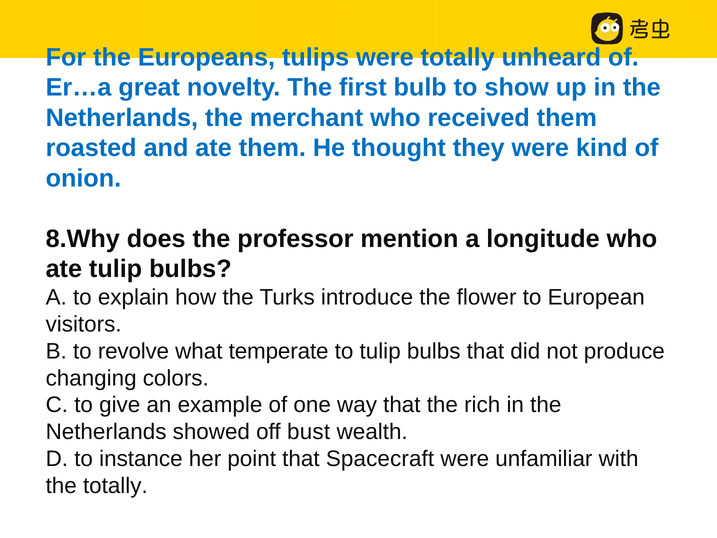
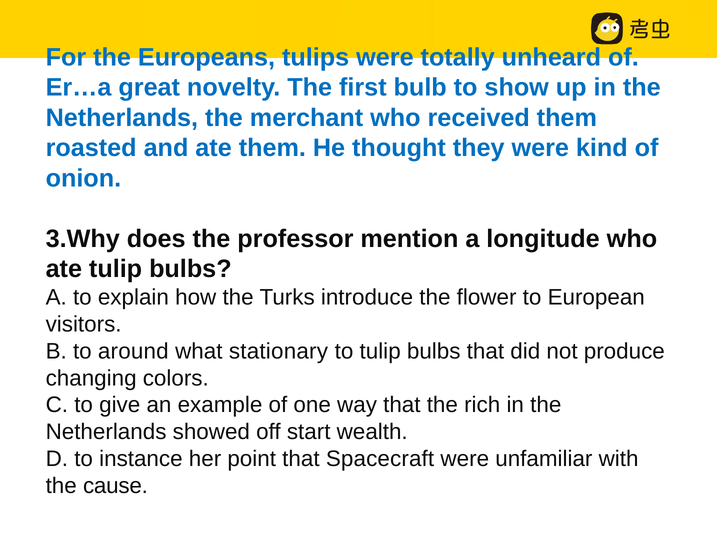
8.Why: 8.Why -> 3.Why
revolve: revolve -> around
temperate: temperate -> stationary
bust: bust -> start
the totally: totally -> cause
